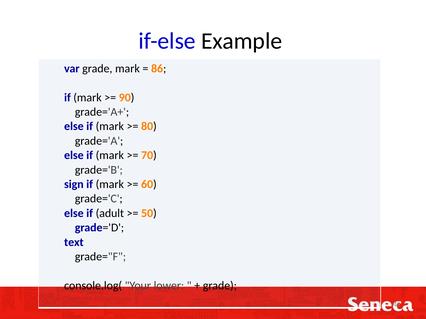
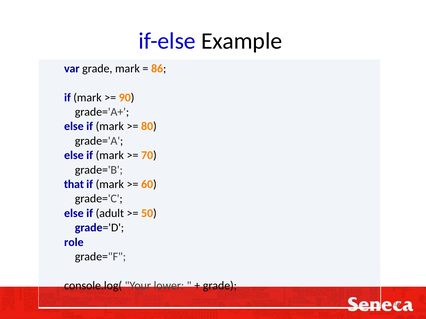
sign: sign -> that
text: text -> role
